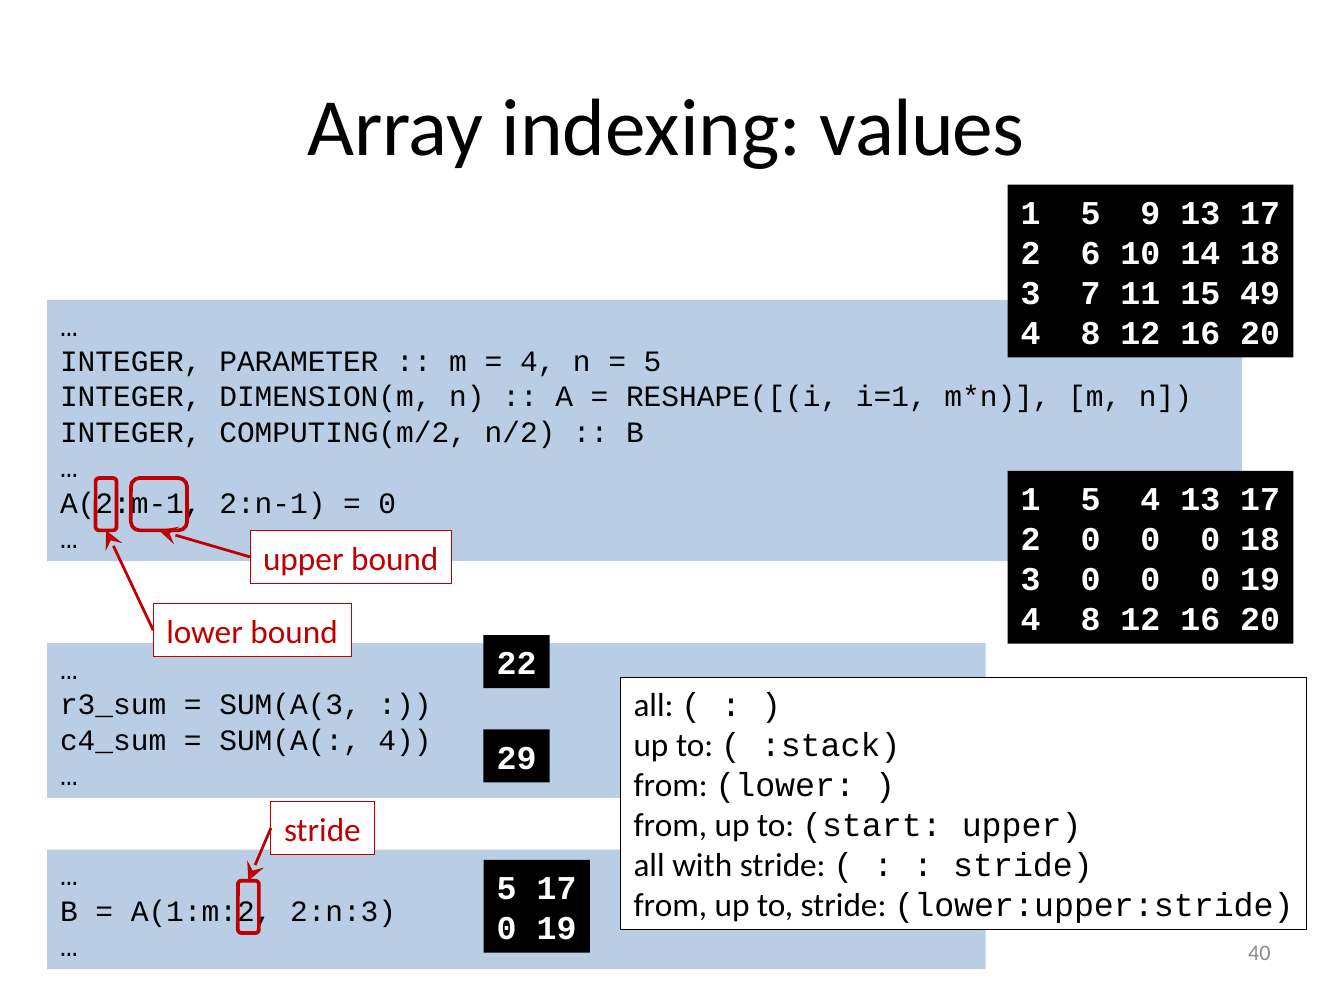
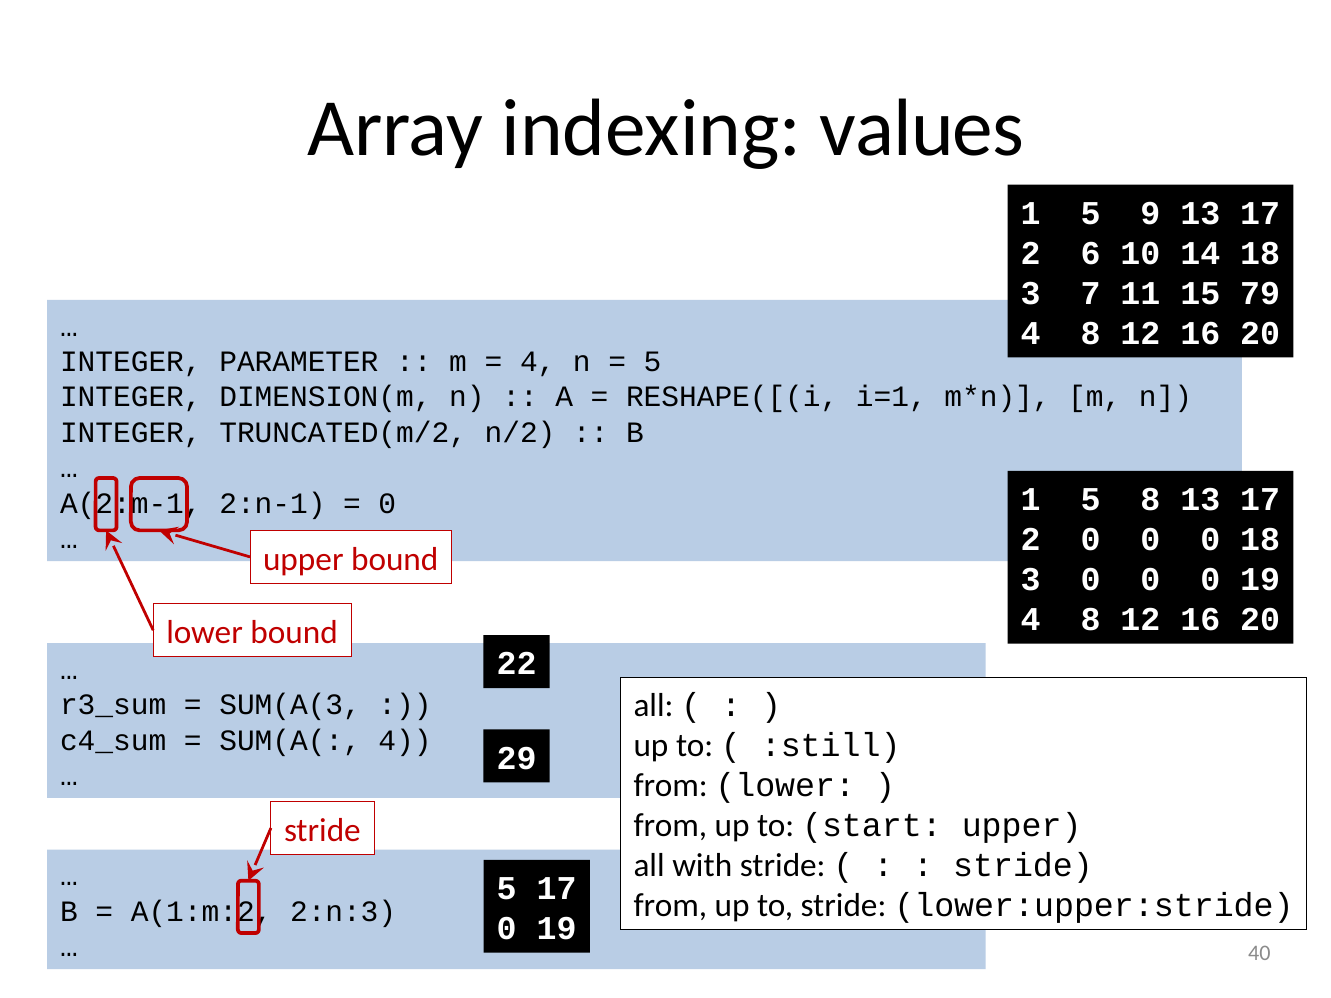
49: 49 -> 79
COMPUTING(m/2: COMPUTING(m/2 -> TRUNCATED(m/2
5 4: 4 -> 8
:stack: :stack -> :still
